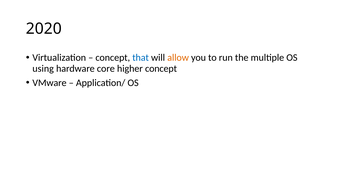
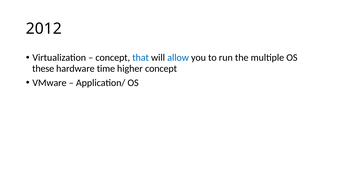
2020: 2020 -> 2012
allow colour: orange -> blue
using: using -> these
core: core -> time
